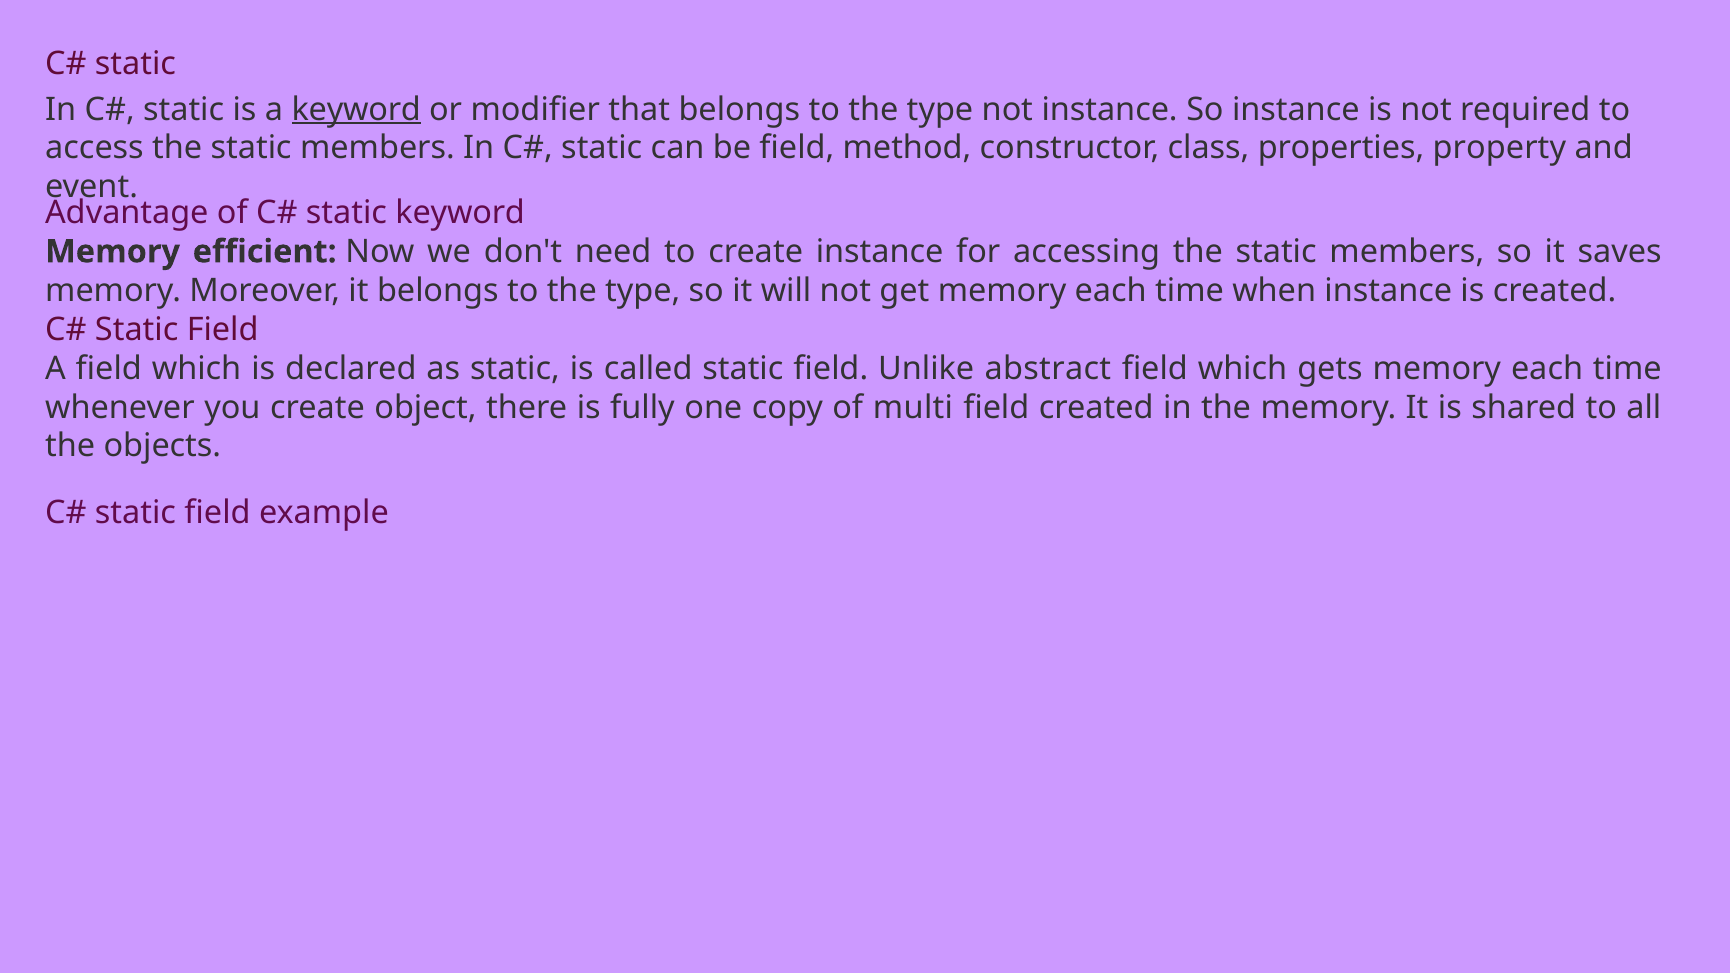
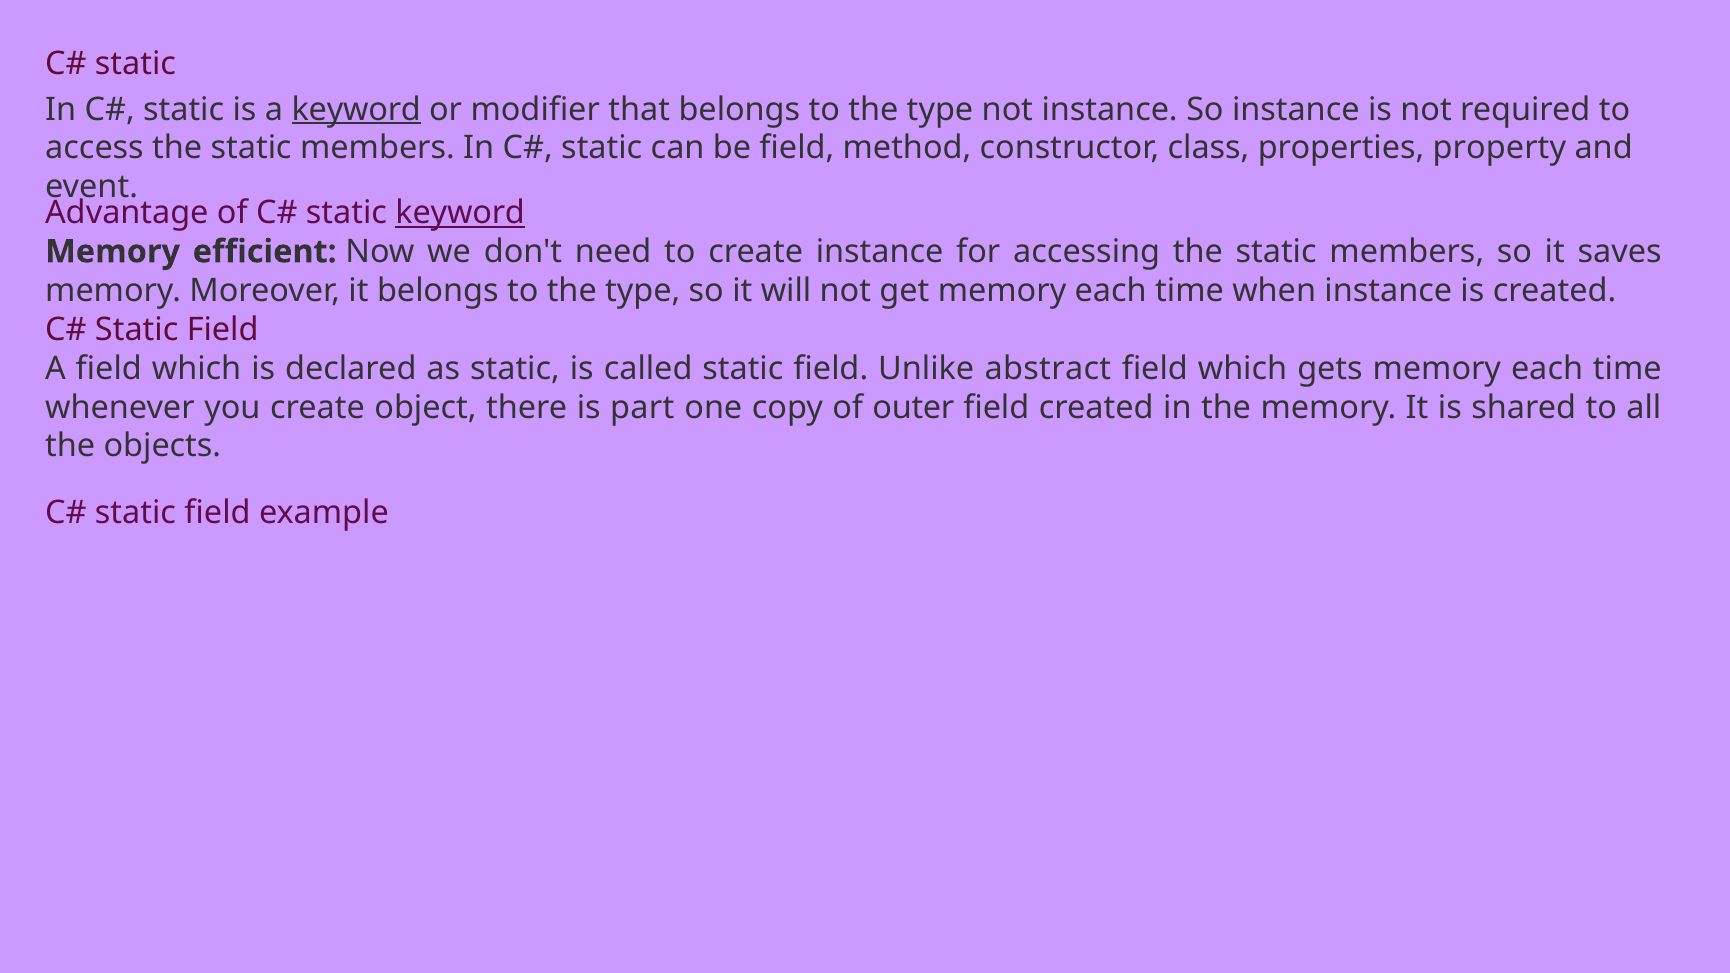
keyword at (460, 213) underline: none -> present
fully: fully -> part
multi: multi -> outer
